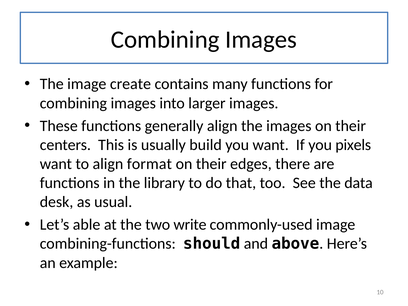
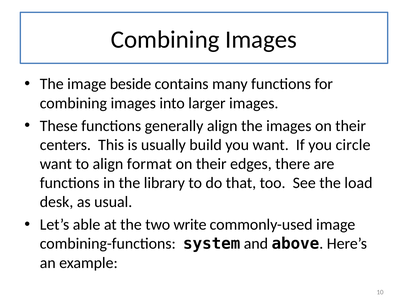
create: create -> beside
pixels: pixels -> circle
data: data -> load
should: should -> system
